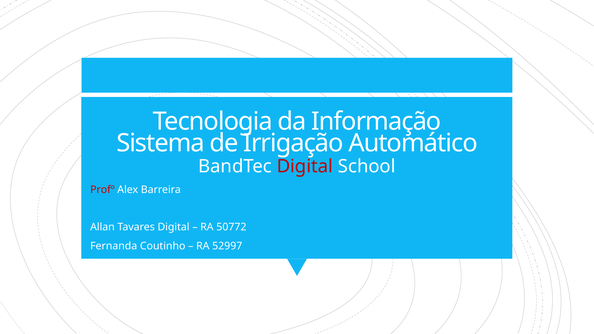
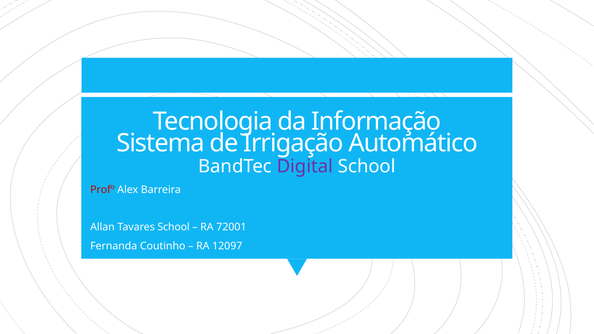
Digital at (305, 167) colour: red -> purple
Tavares Digital: Digital -> School
50772: 50772 -> 72001
52997: 52997 -> 12097
